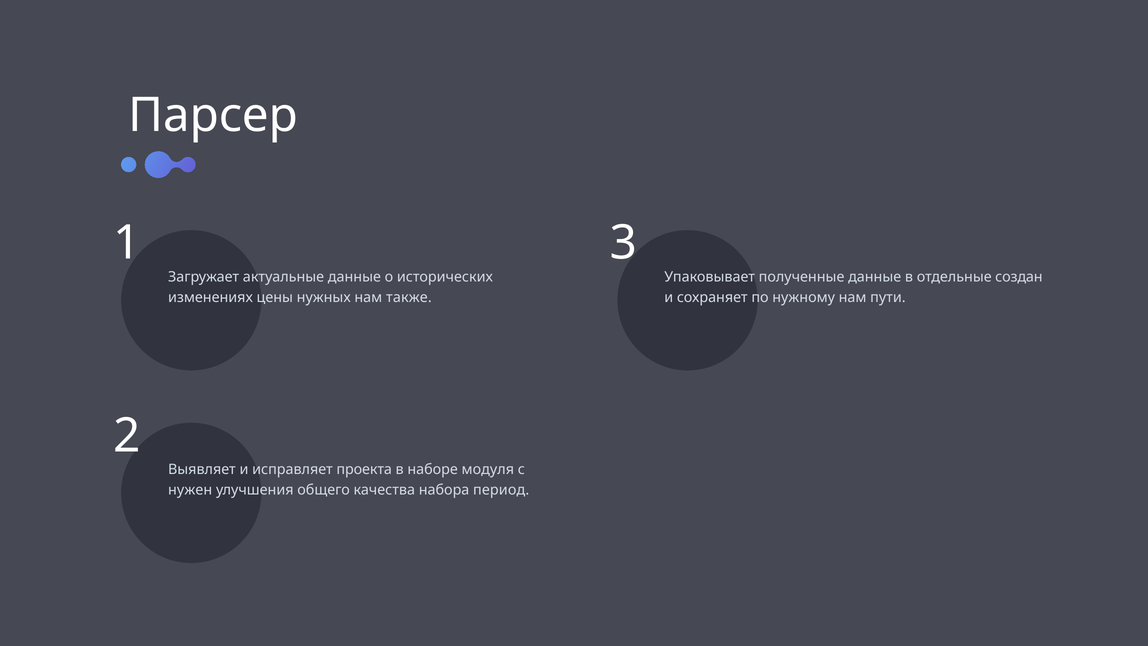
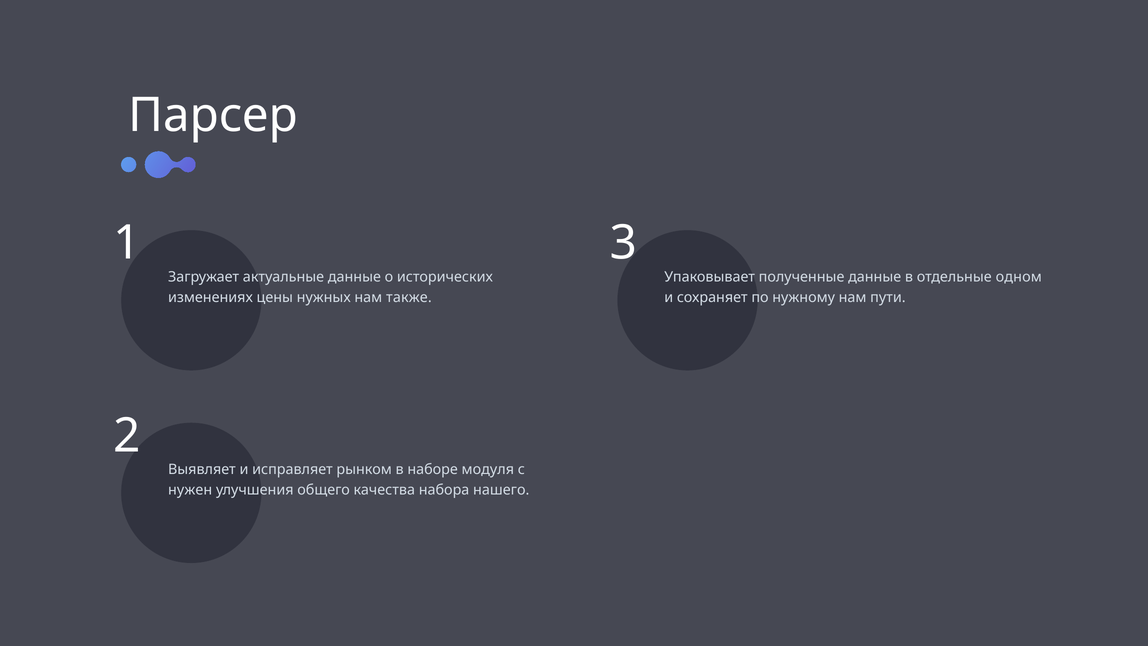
создан: создан -> одном
проекта: проекта -> рынком
период: период -> нашего
